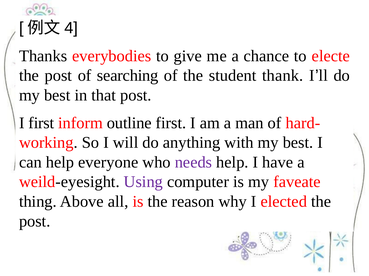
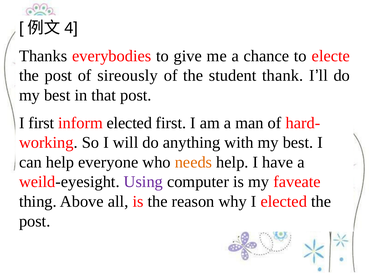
searching: searching -> sireously
inform outline: outline -> elected
needs colour: purple -> orange
